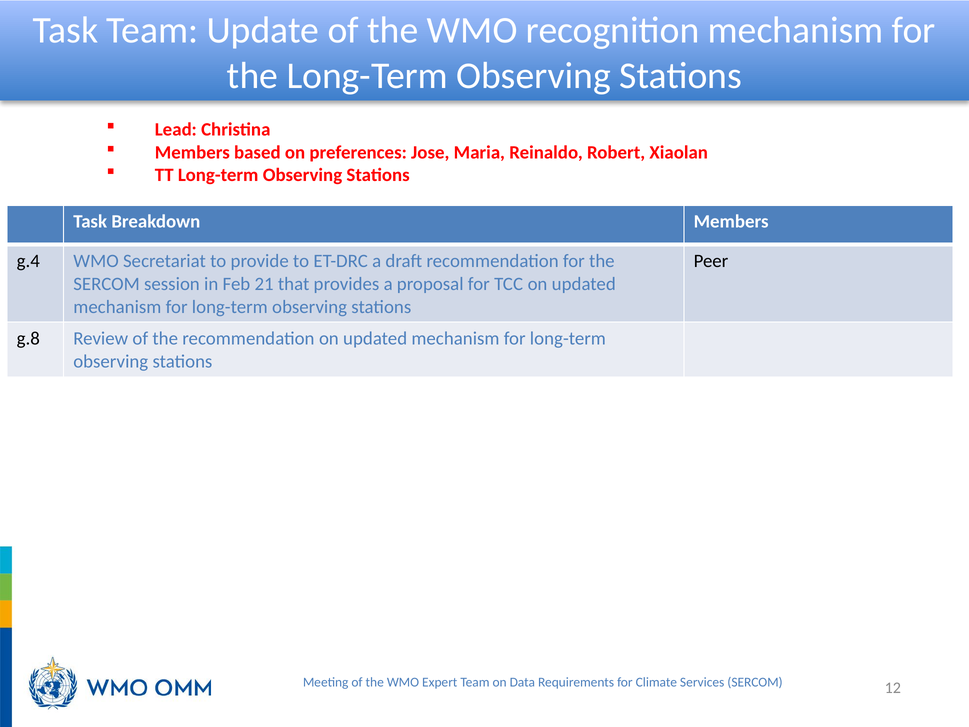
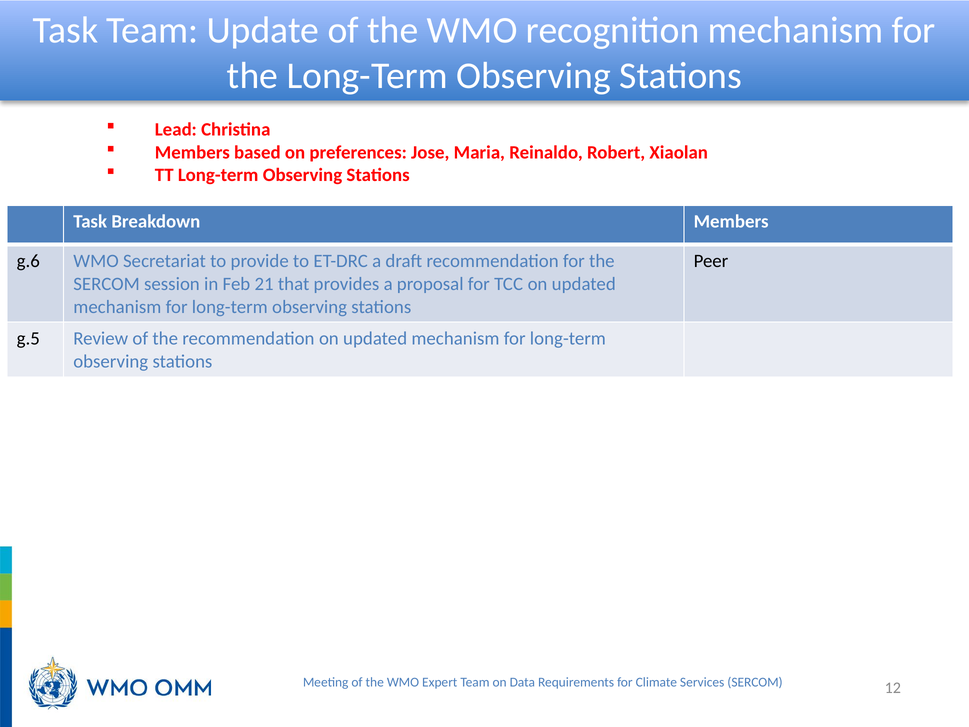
g.4: g.4 -> g.6
g.8: g.8 -> g.5
